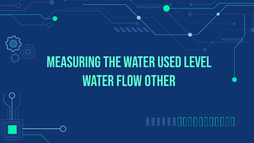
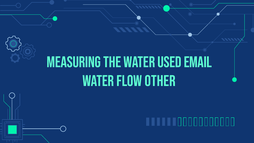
LEVEL: LEVEL -> EMAIL
